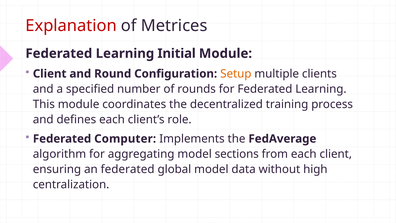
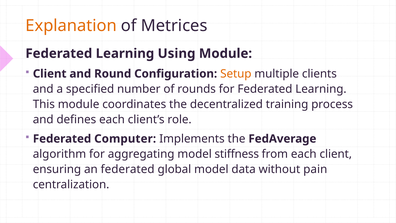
Explanation colour: red -> orange
Initial: Initial -> Using
sections: sections -> stiffness
high: high -> pain
